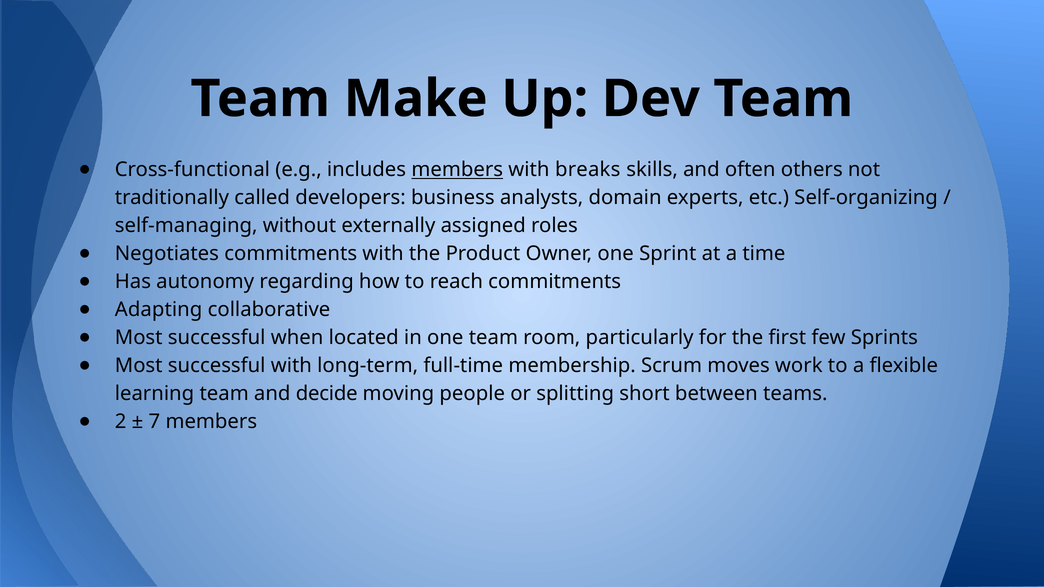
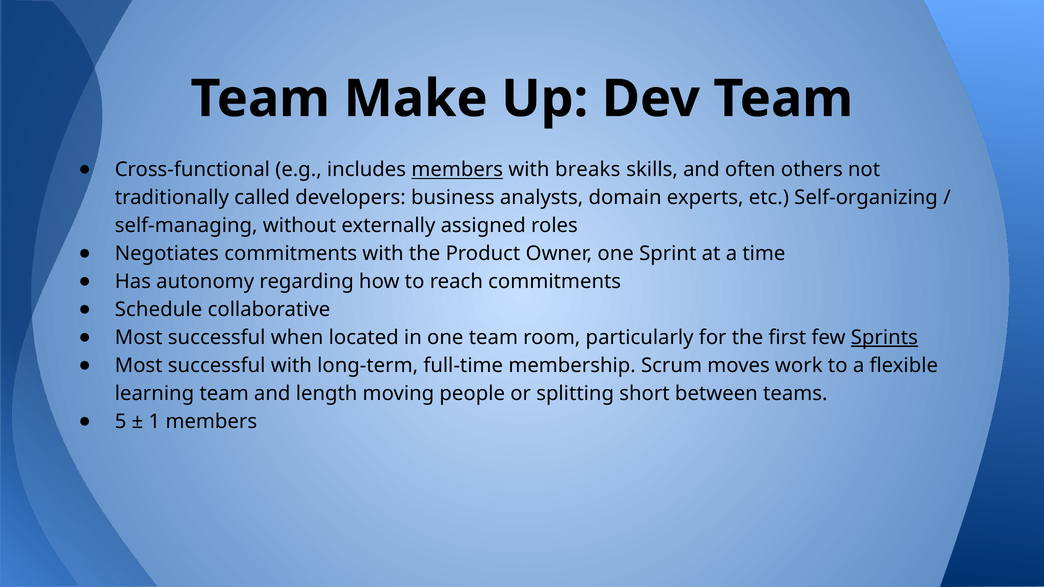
Adapting: Adapting -> Schedule
Sprints underline: none -> present
decide: decide -> length
2: 2 -> 5
7: 7 -> 1
